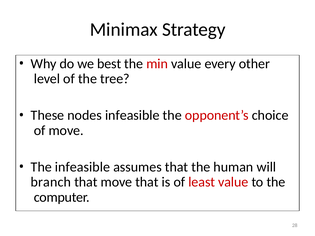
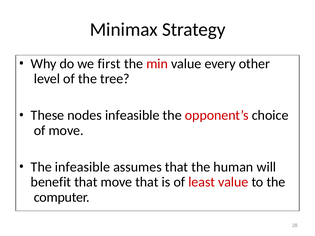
best: best -> first
branch: branch -> benefit
